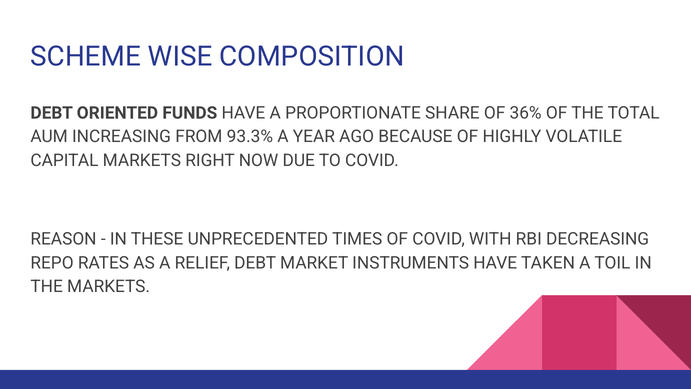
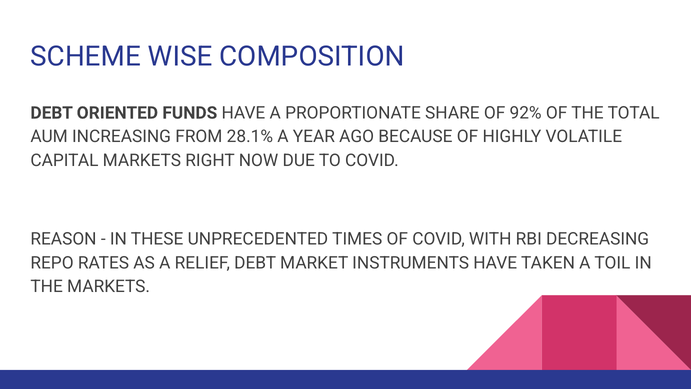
36%: 36% -> 92%
93.3%: 93.3% -> 28.1%
